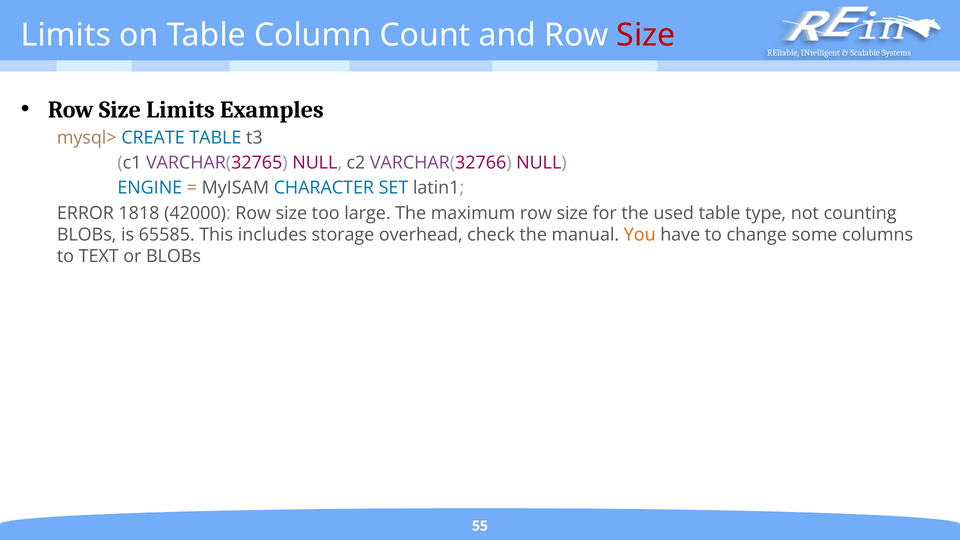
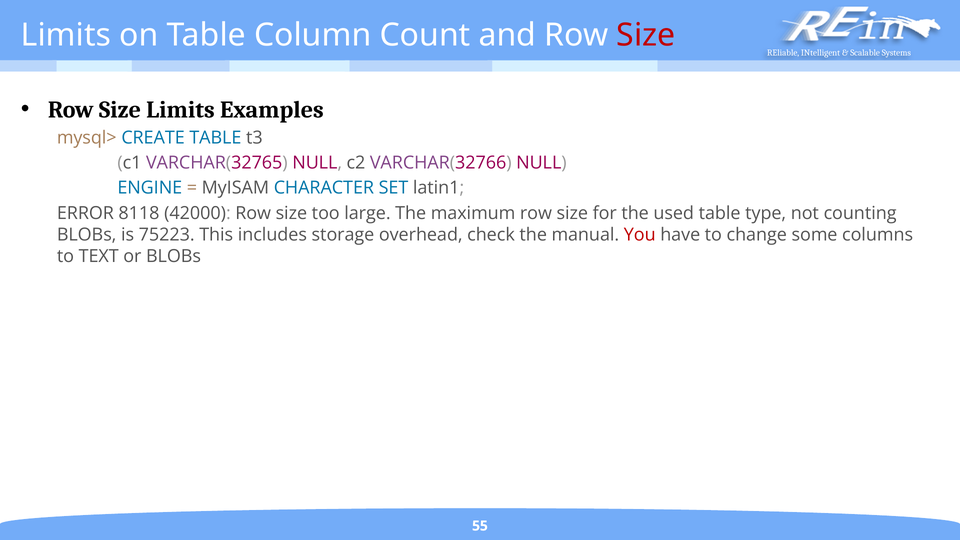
1818: 1818 -> 8118
65585: 65585 -> 75223
You colour: orange -> red
